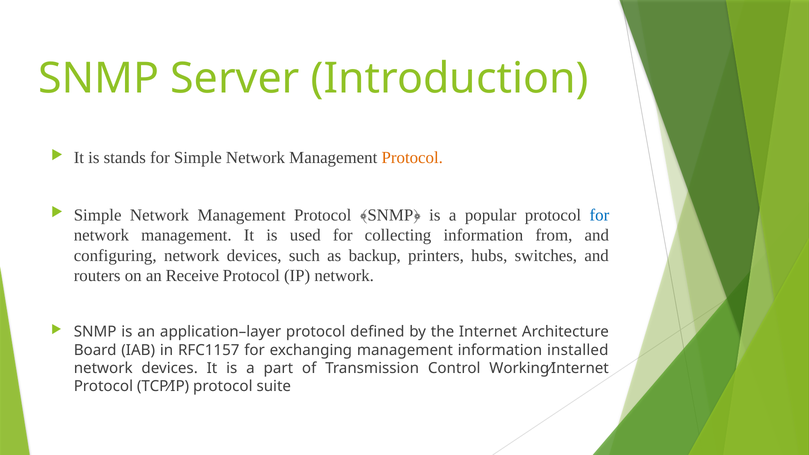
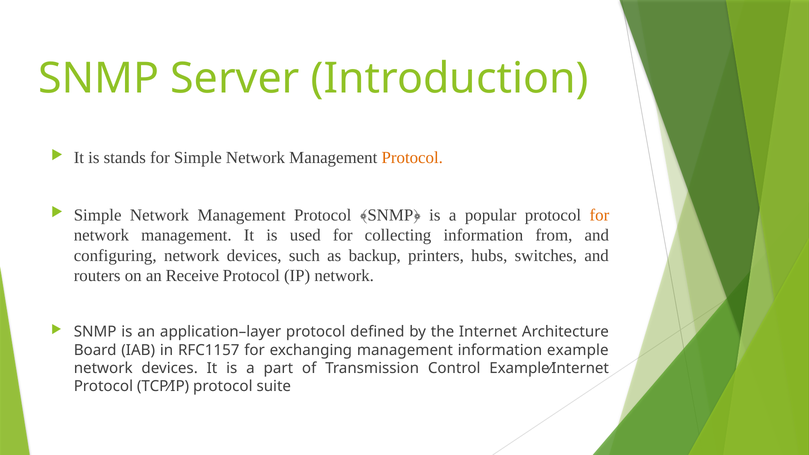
for at (599, 215) colour: blue -> orange
installed: installed -> example
Working⁄Internet: Working⁄Internet -> Example⁄Internet
